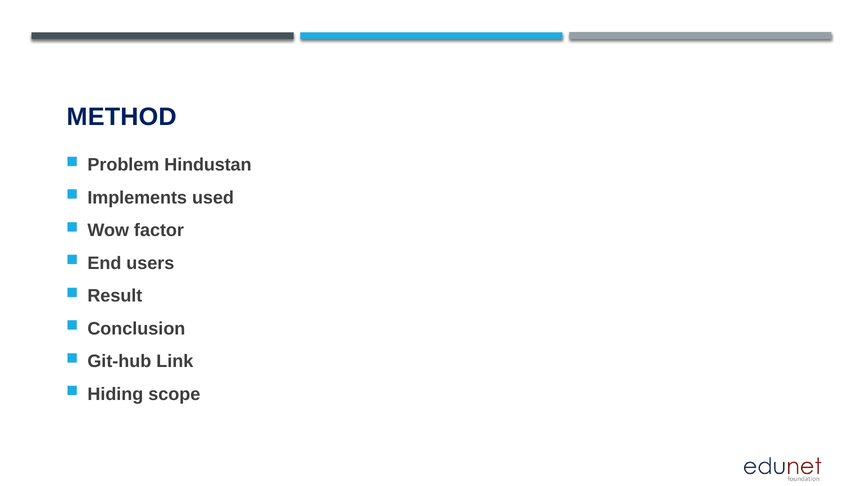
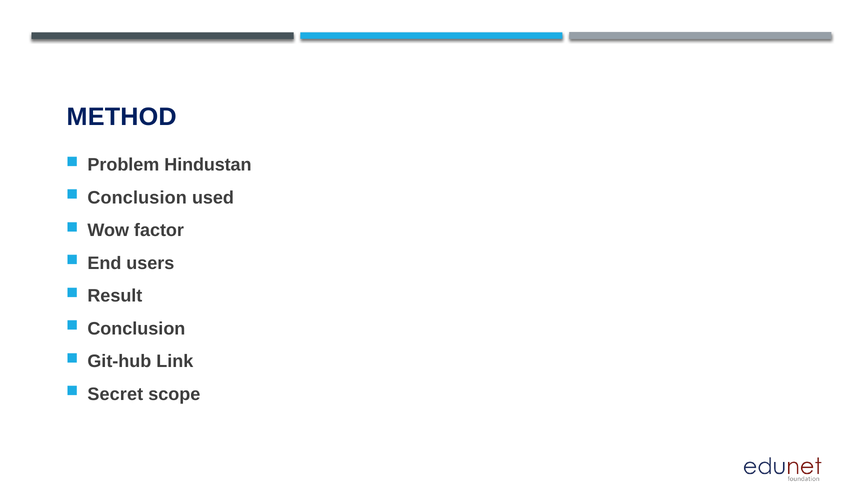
Implements at (137, 197): Implements -> Conclusion
Hiding: Hiding -> Secret
